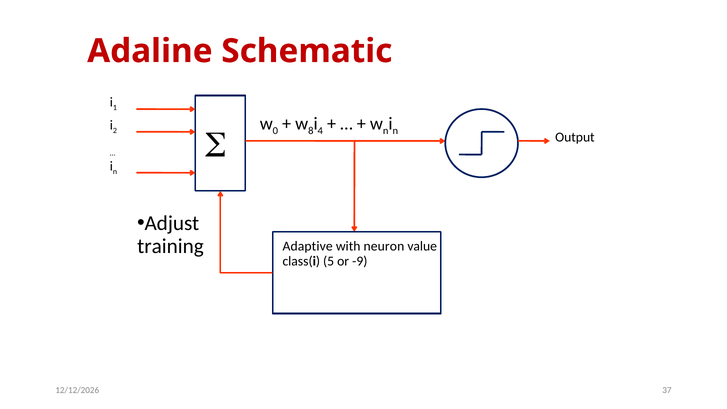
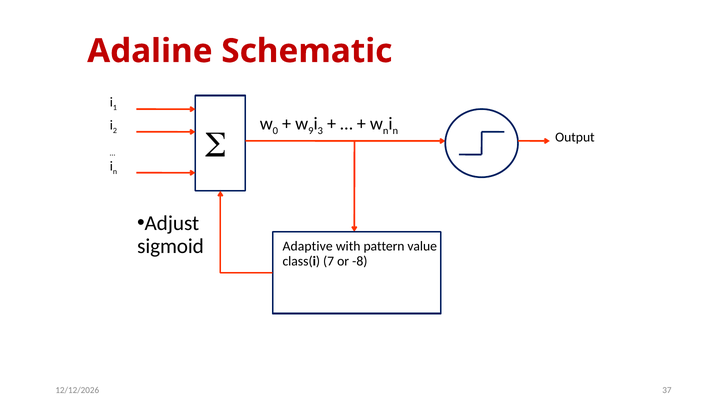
8: 8 -> 9
4: 4 -> 3
training: training -> sigmoid
neuron: neuron -> pattern
5: 5 -> 7
-9: -9 -> -8
